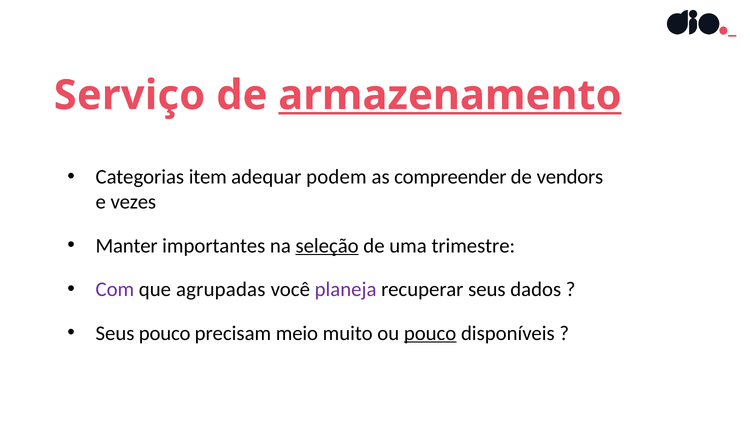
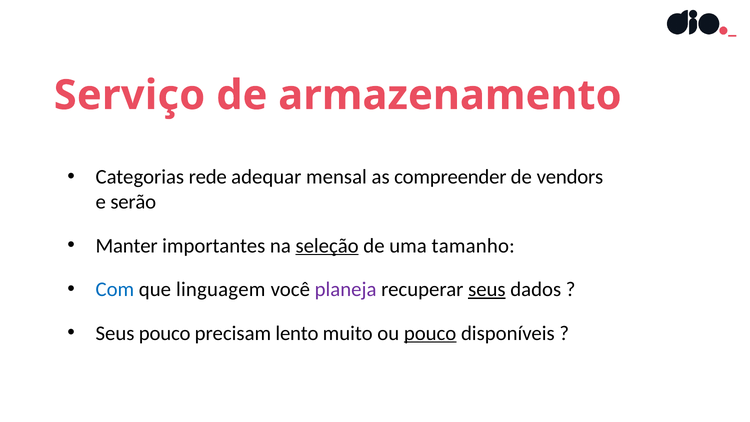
armazenamento underline: present -> none
item: item -> rede
podem: podem -> mensal
vezes: vezes -> serão
trimestre: trimestre -> tamanho
Com colour: purple -> blue
agrupadas: agrupadas -> linguagem
seus at (487, 289) underline: none -> present
meio: meio -> lento
